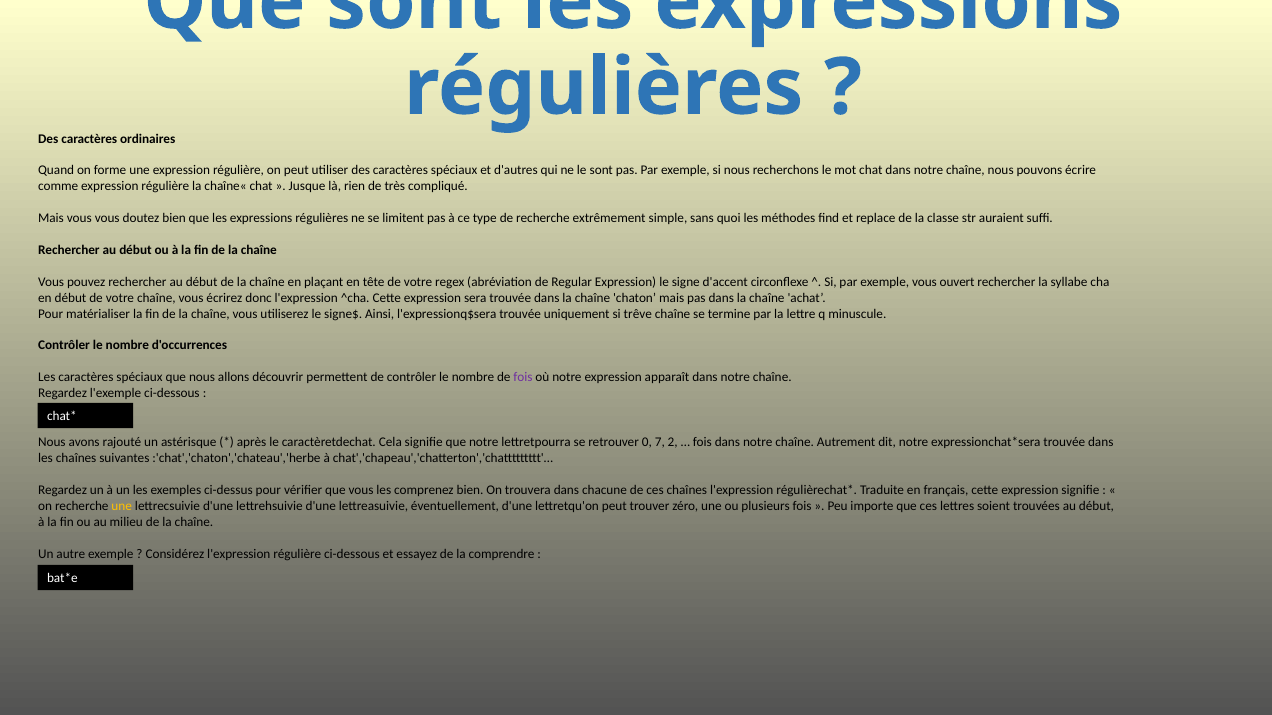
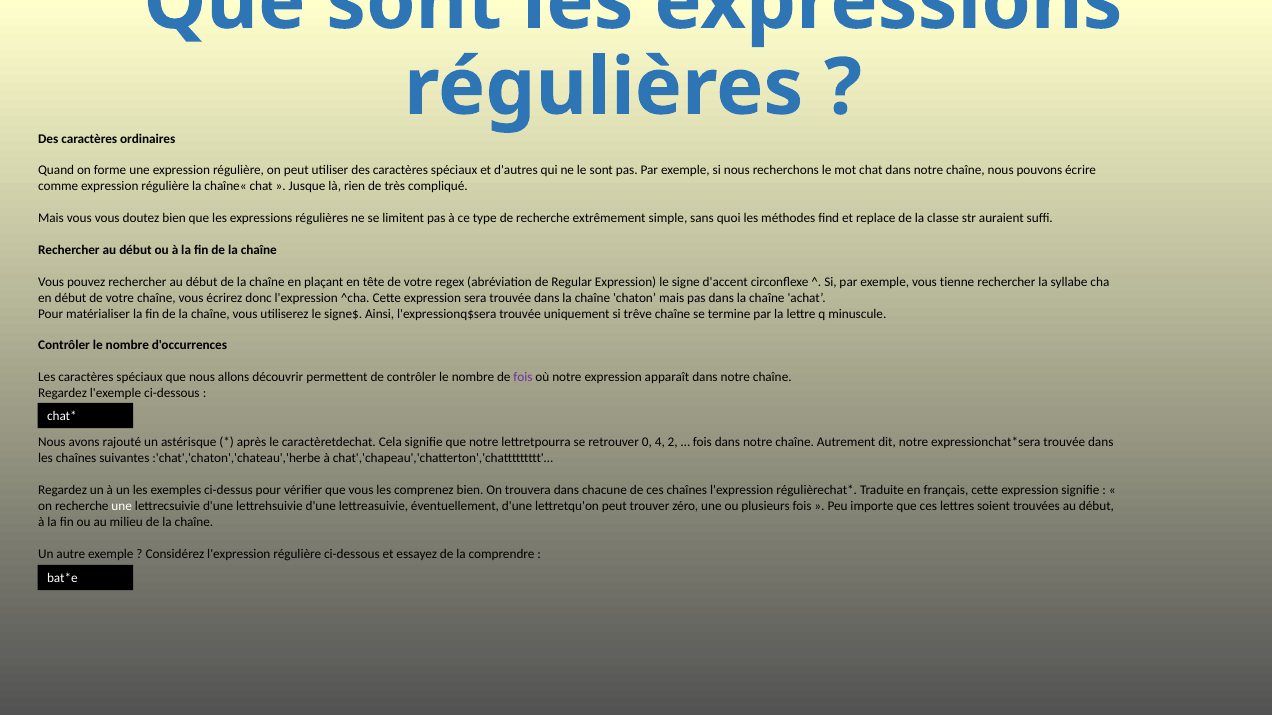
ouvert: ouvert -> tienne
7: 7 -> 4
une at (122, 506) colour: yellow -> white
